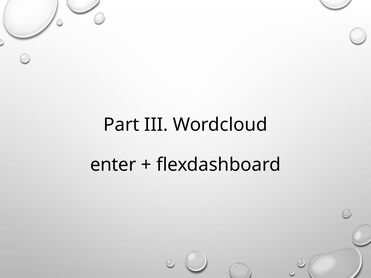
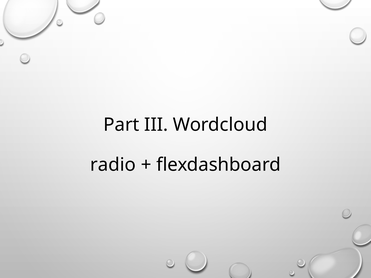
enter: enter -> radio
